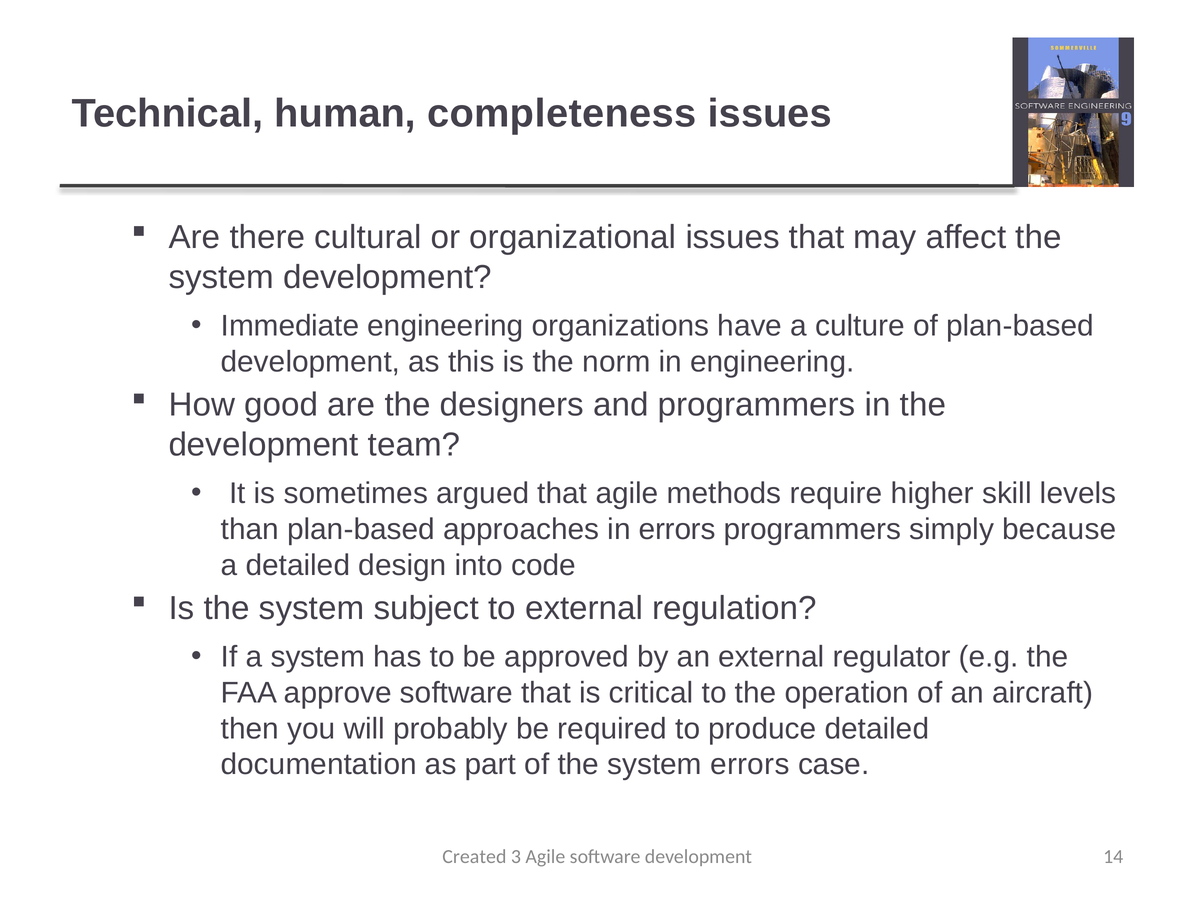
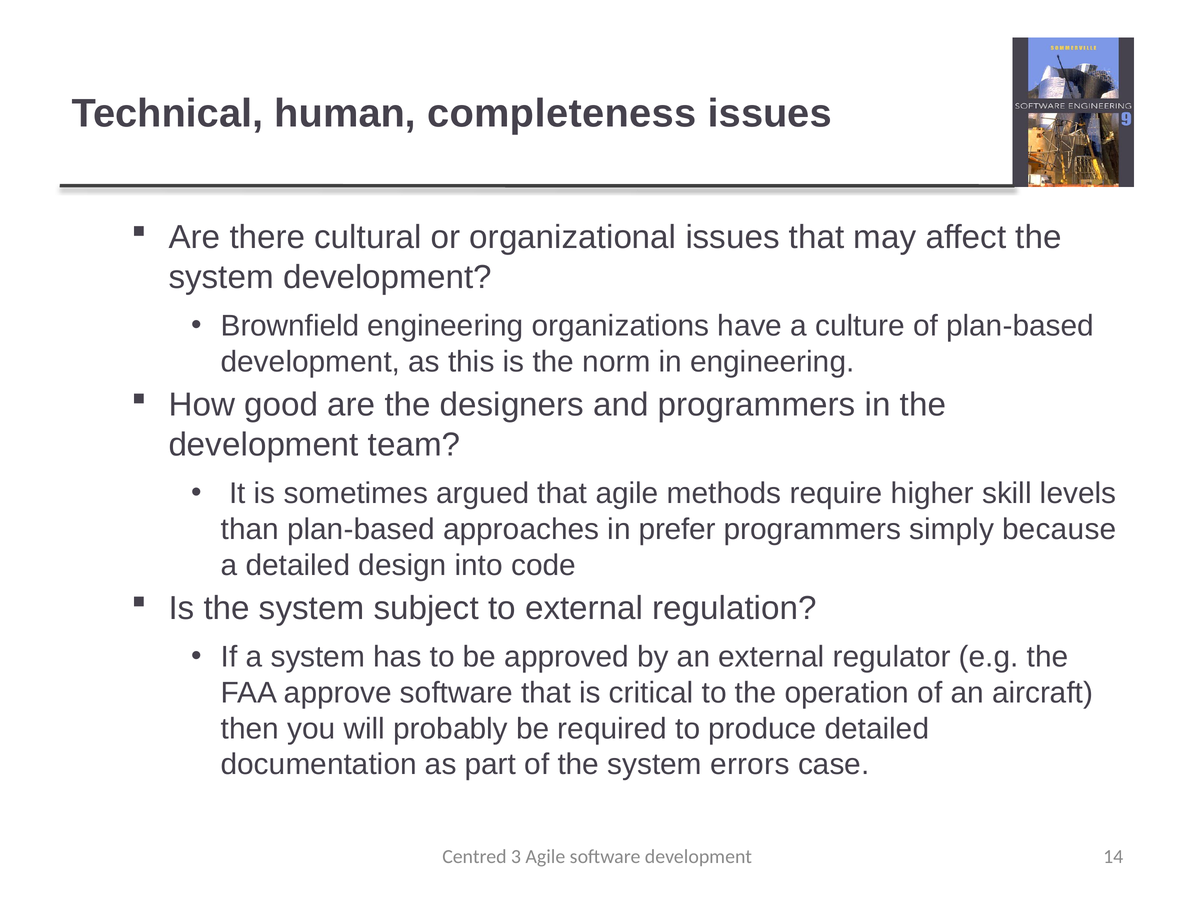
Immediate: Immediate -> Brownfield
in errors: errors -> prefer
Created: Created -> Centred
